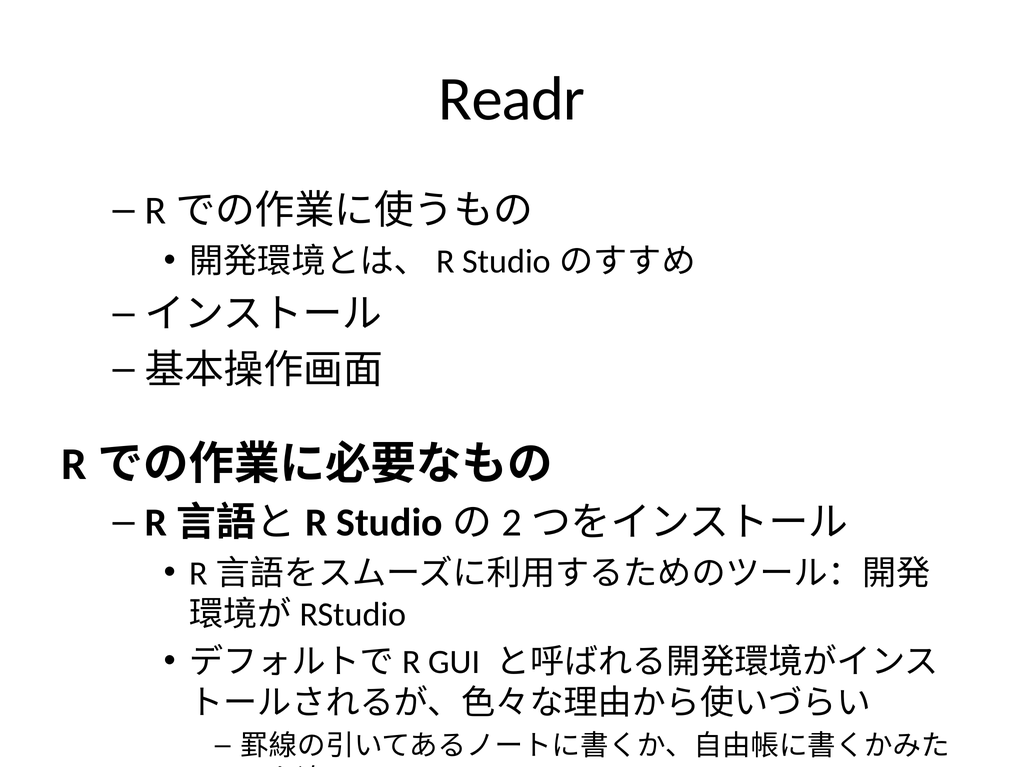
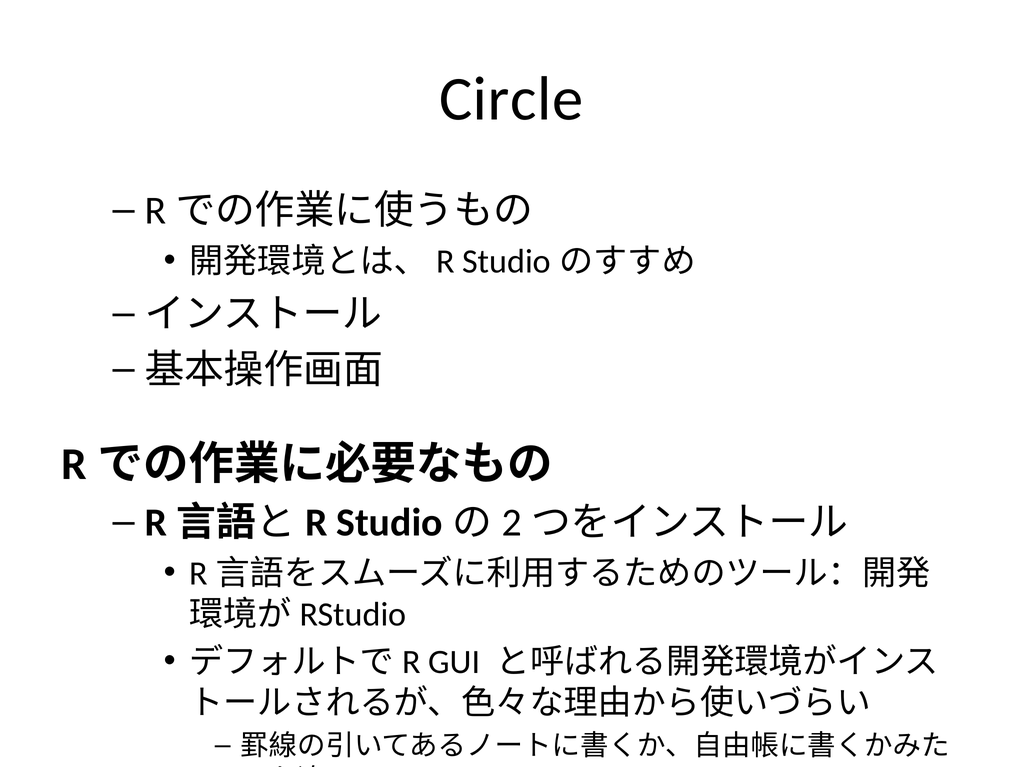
Readr: Readr -> Circle
